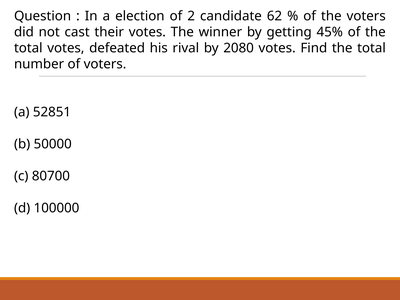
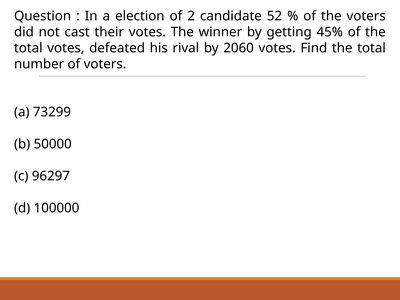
62: 62 -> 52
2080: 2080 -> 2060
52851: 52851 -> 73299
80700: 80700 -> 96297
